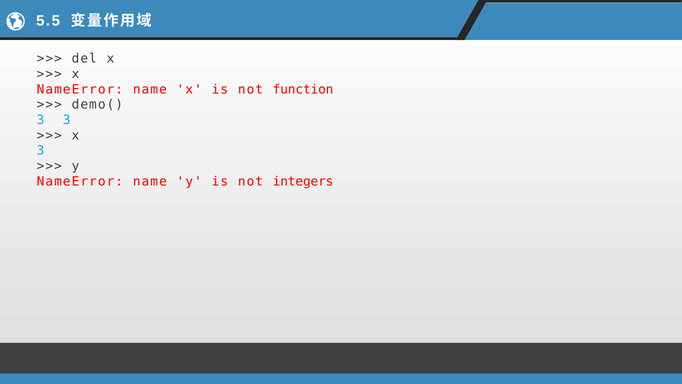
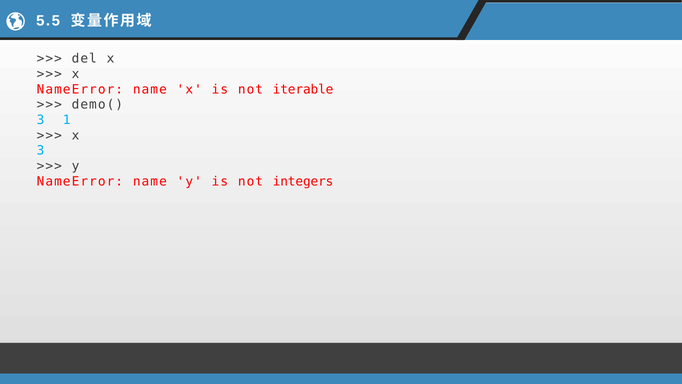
function: function -> iterable
3 3: 3 -> 1
